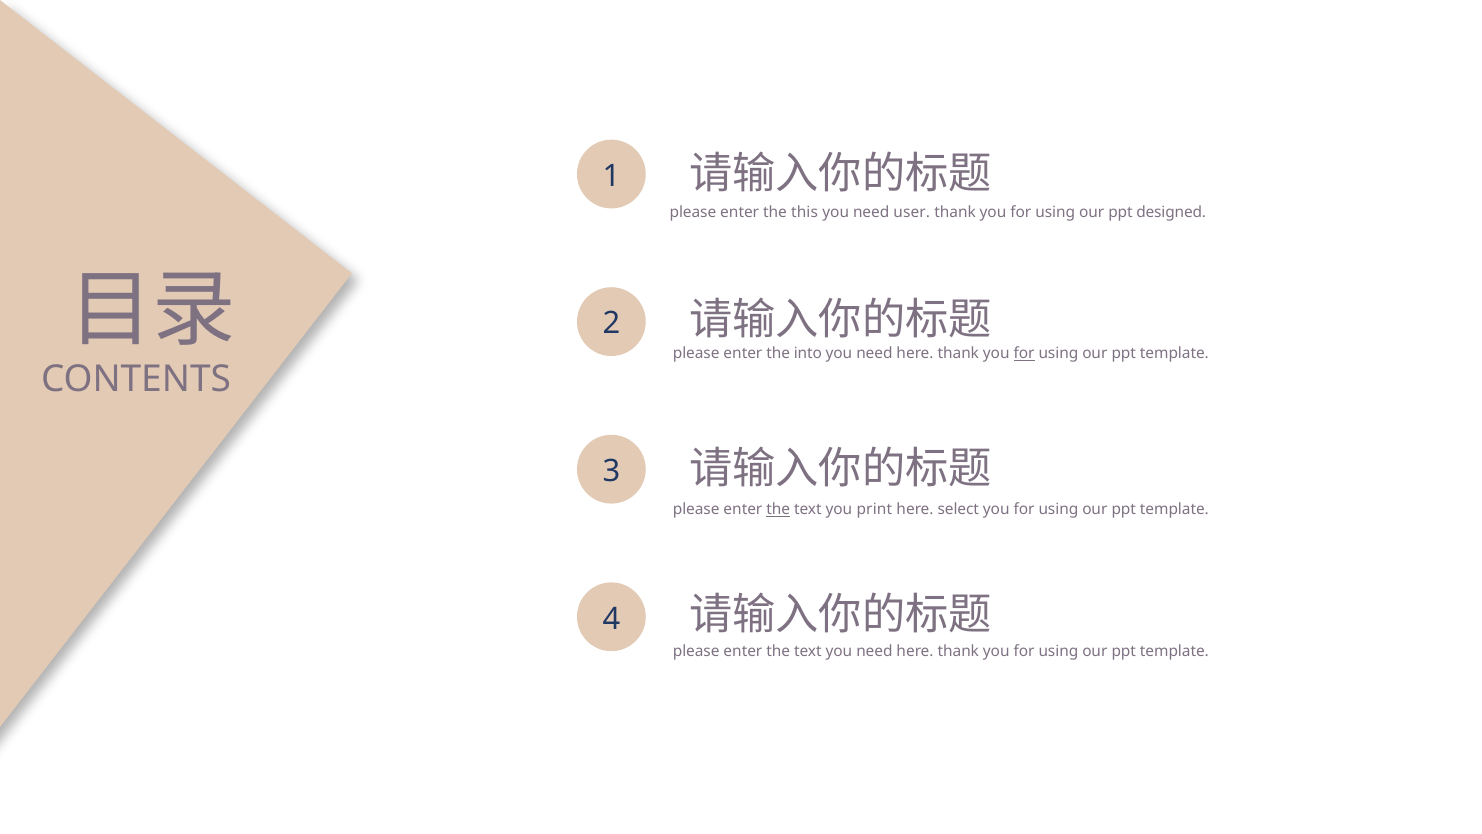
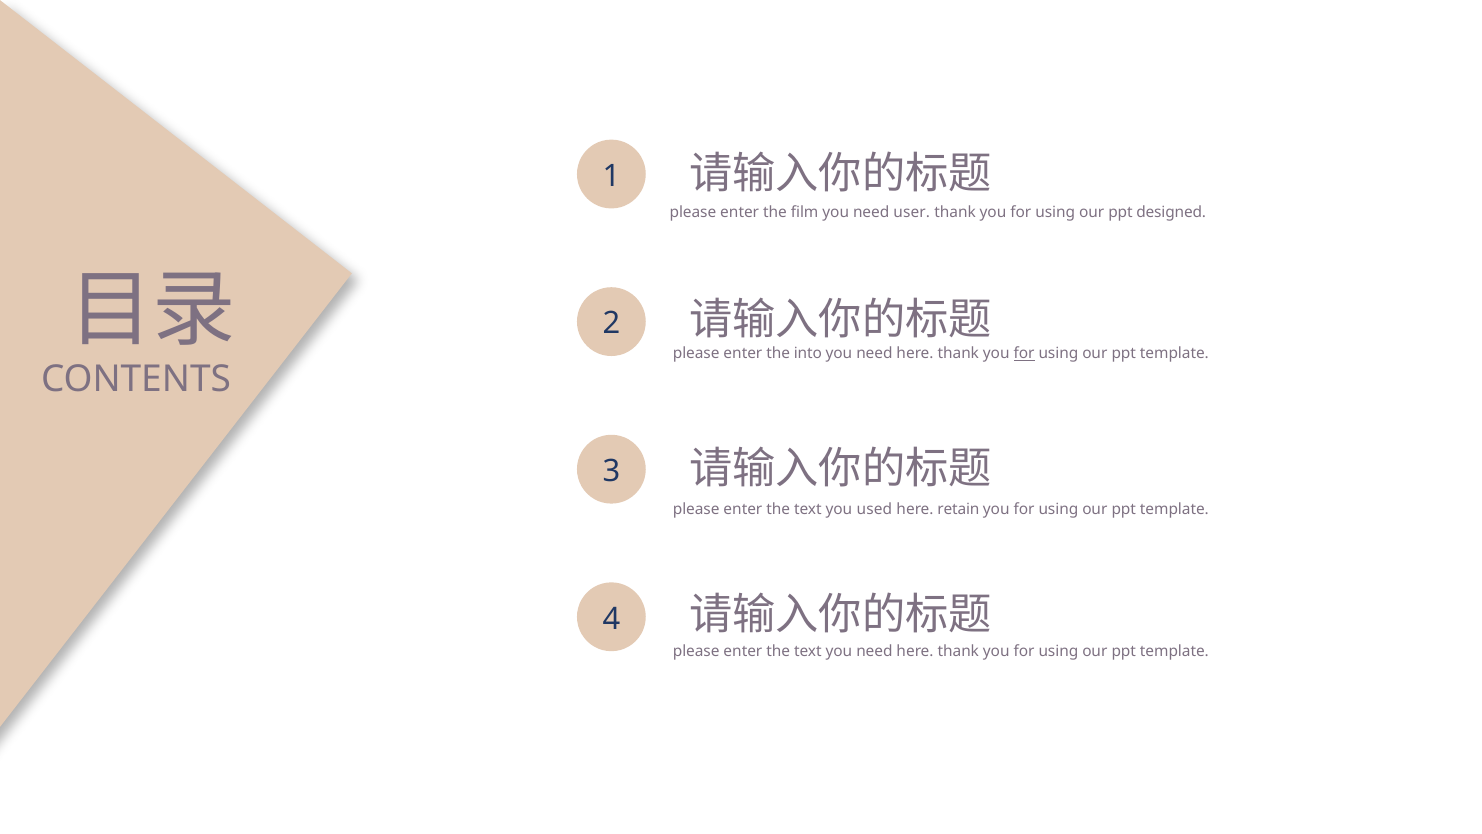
this: this -> film
the at (778, 510) underline: present -> none
print: print -> used
select: select -> retain
